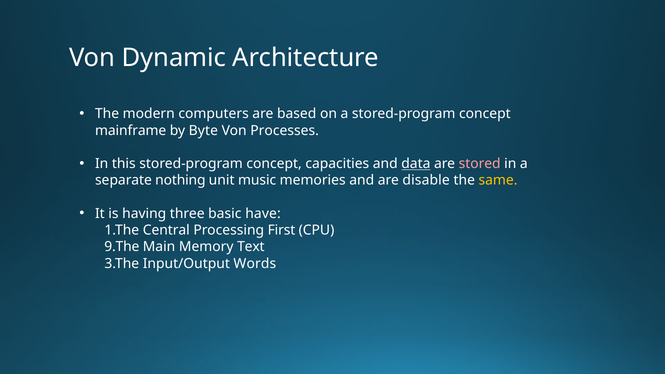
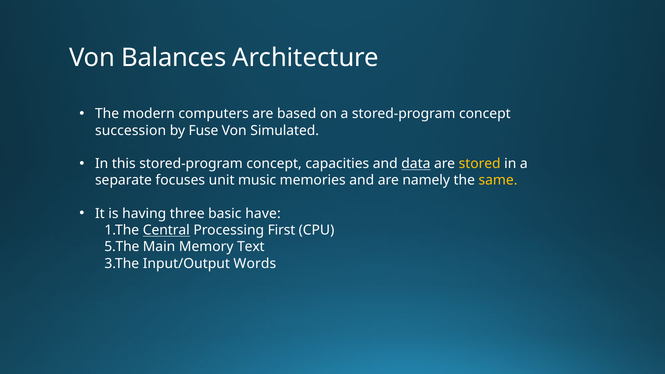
Dynamic: Dynamic -> Balances
mainframe: mainframe -> succession
Byte: Byte -> Fuse
Processes: Processes -> Simulated
stored colour: pink -> yellow
nothing: nothing -> focuses
disable: disable -> namely
Central underline: none -> present
9.The: 9.The -> 5.The
